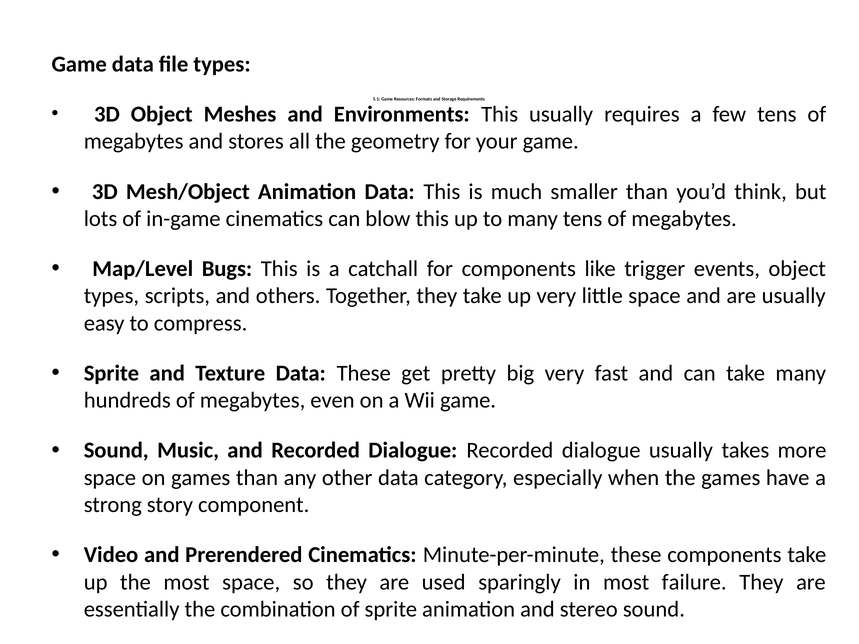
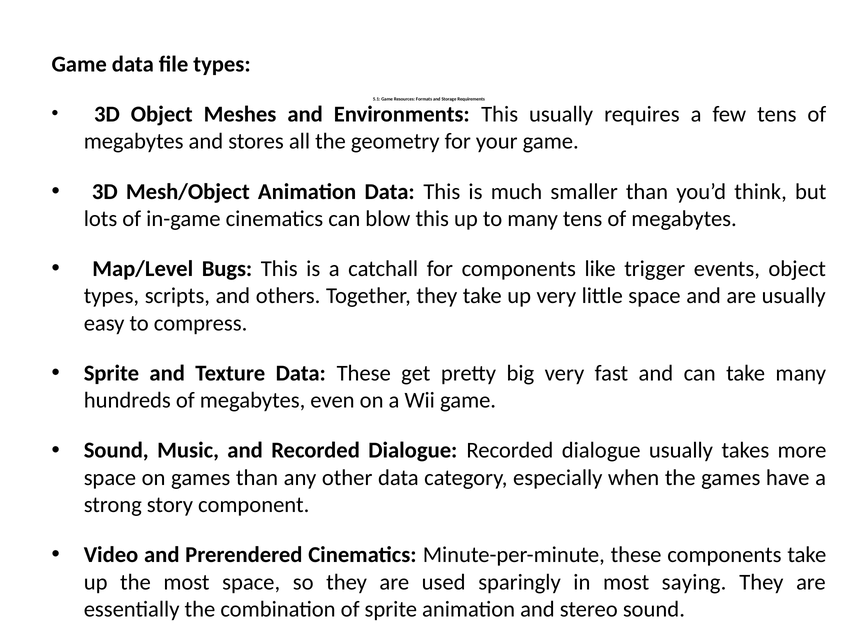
failure: failure -> saying
